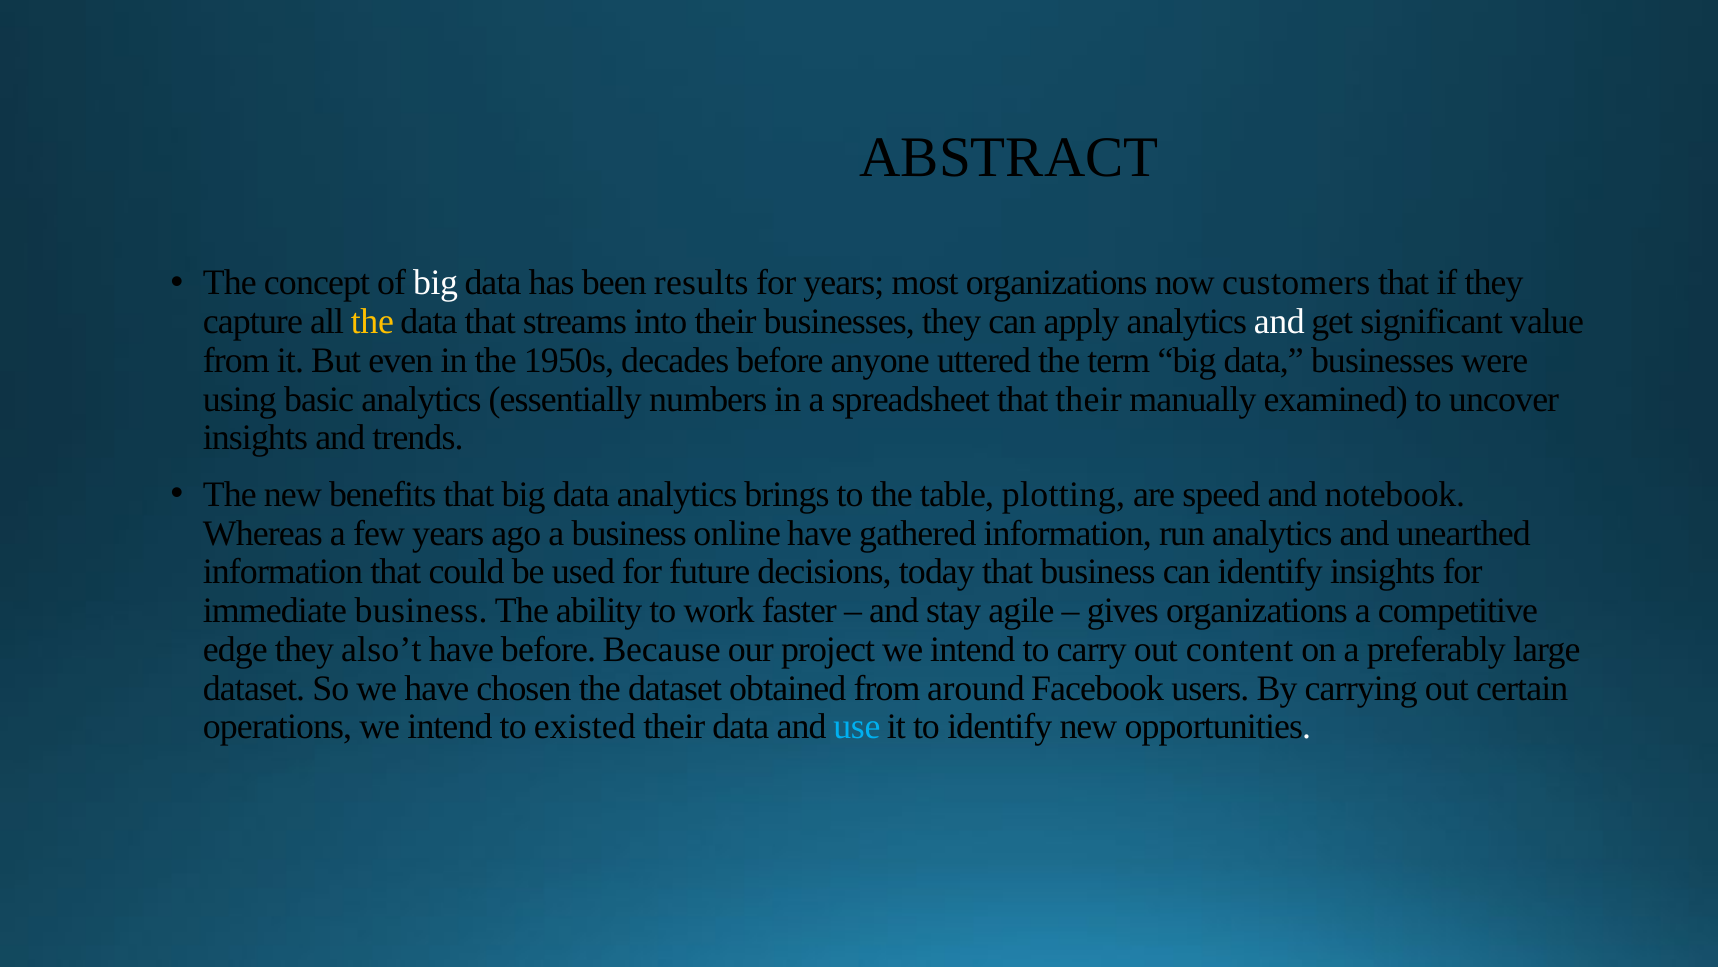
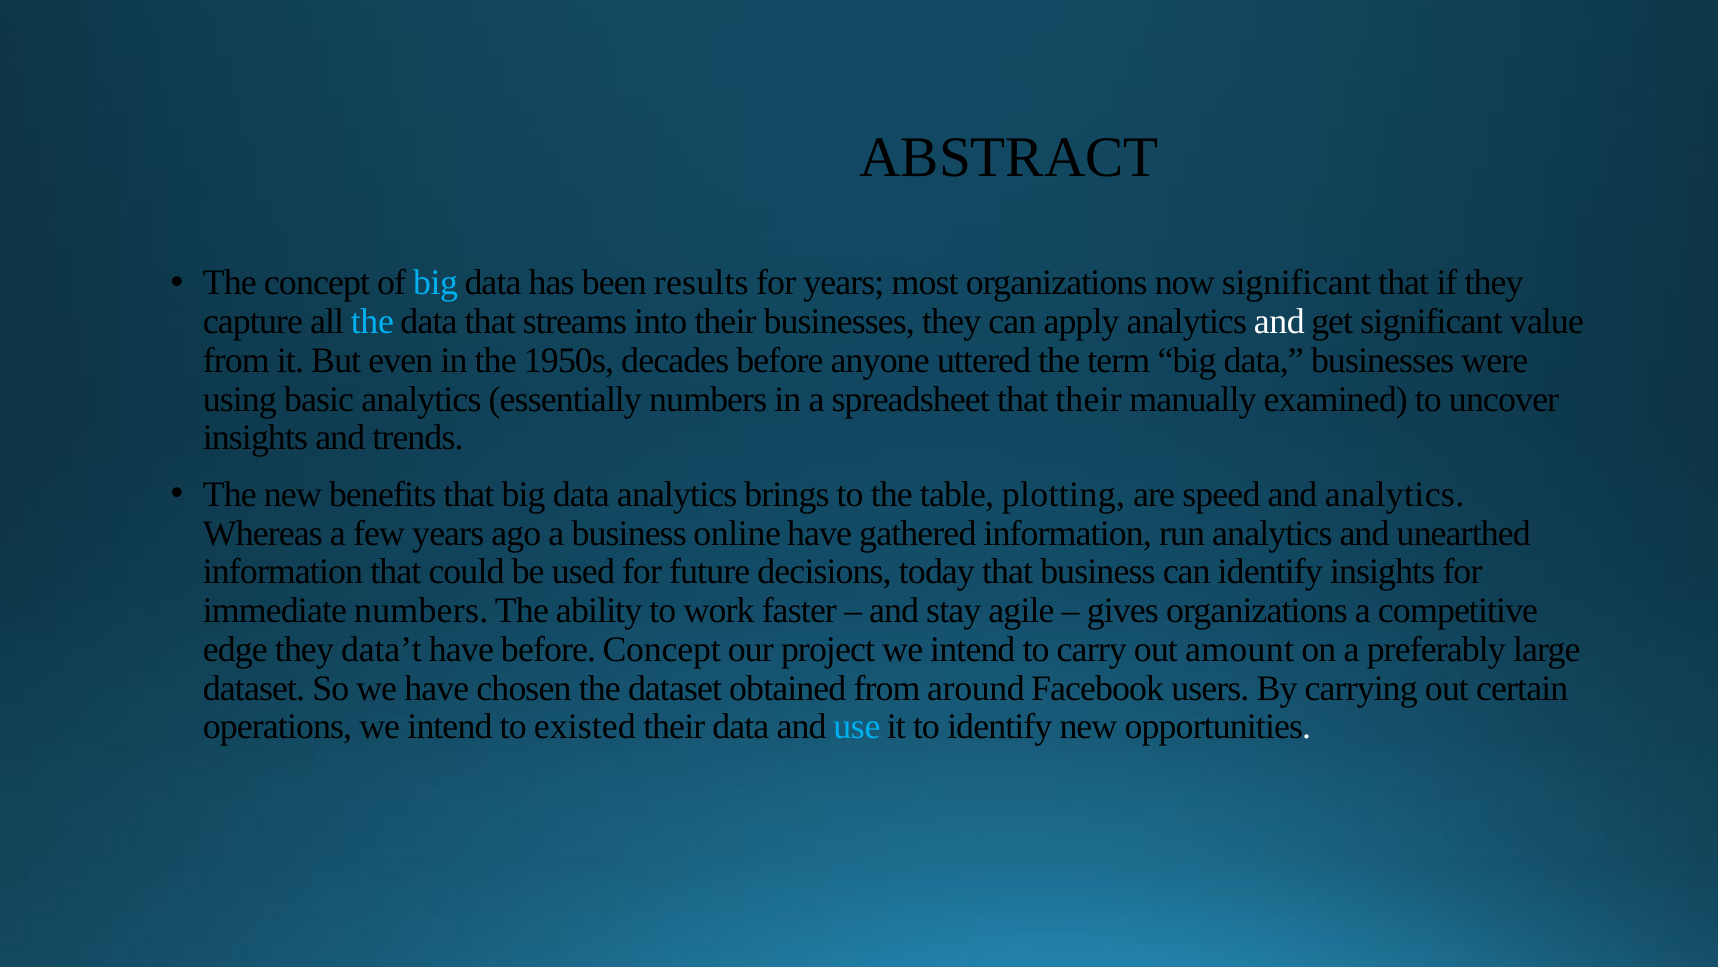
big at (436, 283) colour: white -> light blue
now customers: customers -> significant
the at (372, 322) colour: yellow -> light blue
and notebook: notebook -> analytics
immediate business: business -> numbers
also’t: also’t -> data’t
before Because: Because -> Concept
content: content -> amount
